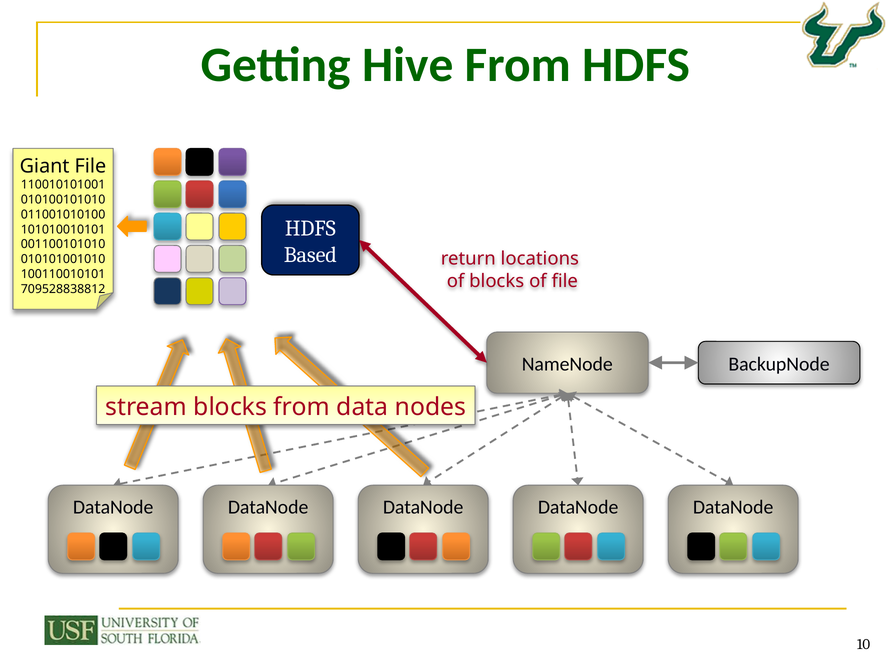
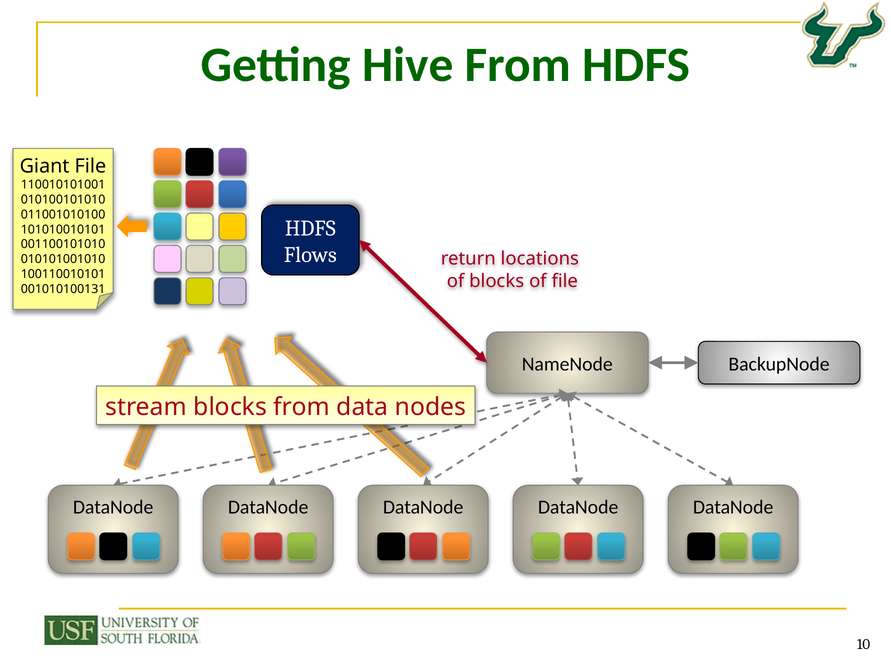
Based: Based -> Flows
709528838812: 709528838812 -> 001010100131
